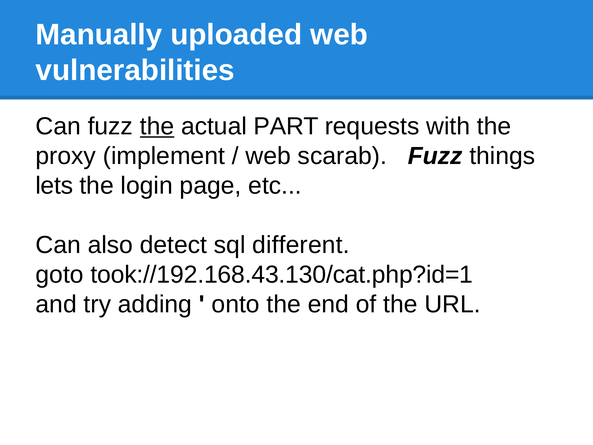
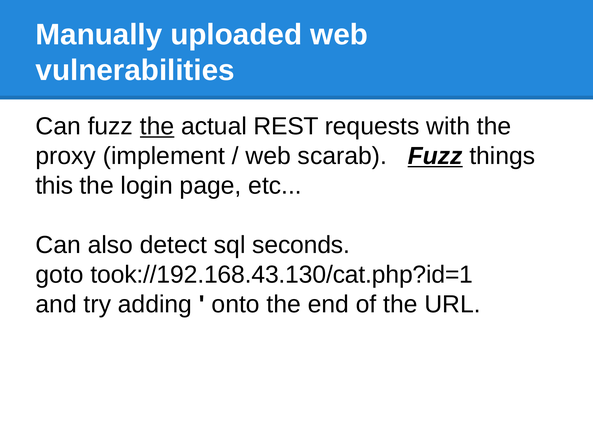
PART: PART -> REST
Fuzz at (435, 156) underline: none -> present
lets: lets -> this
different: different -> seconds
